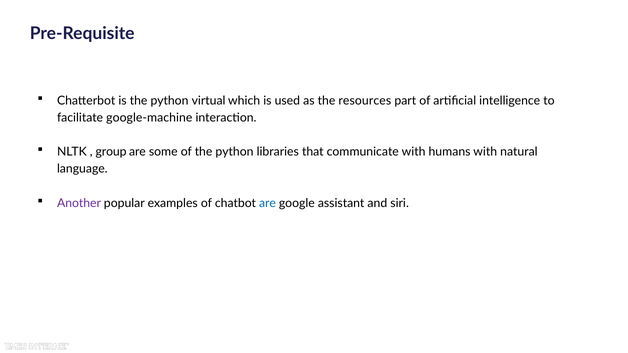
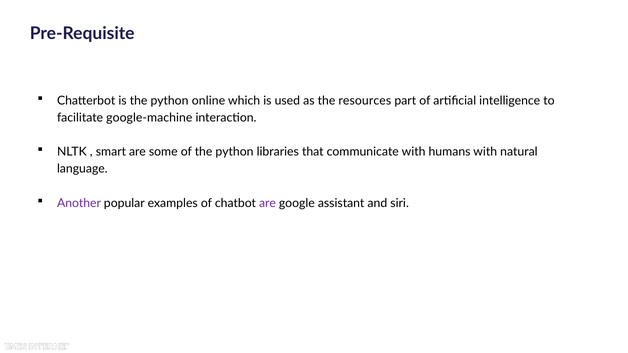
virtual: virtual -> online
group: group -> smart
are at (267, 203) colour: blue -> purple
